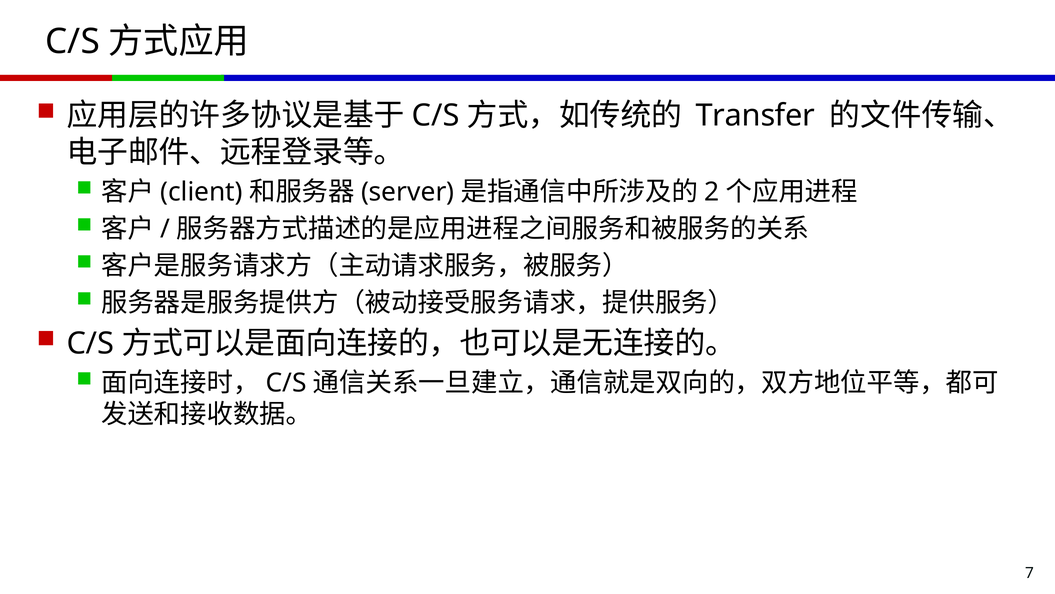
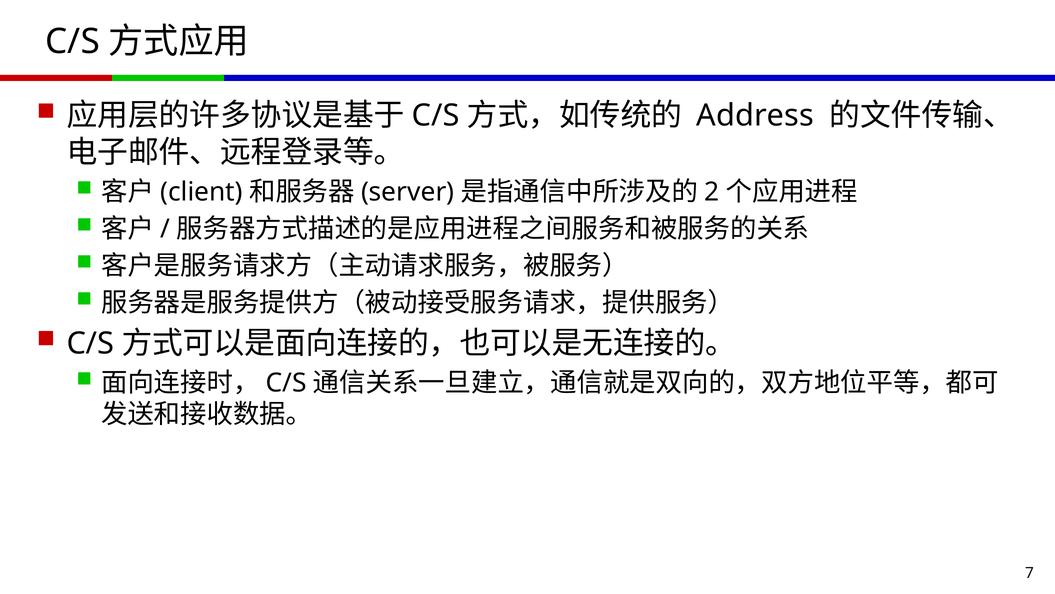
Transfer: Transfer -> Address
